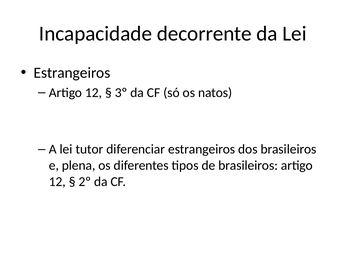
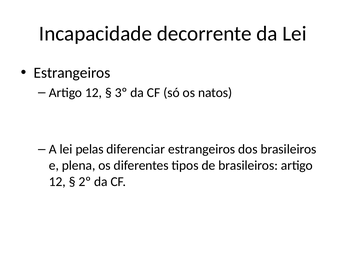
tutor: tutor -> pelas
